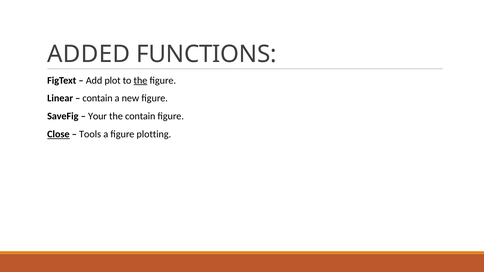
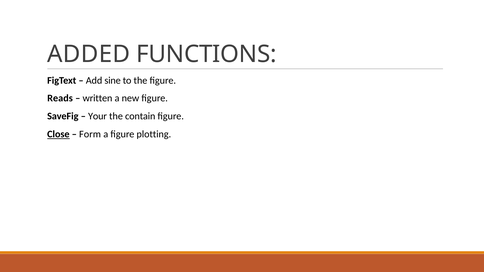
plot: plot -> sine
the at (140, 80) underline: present -> none
Linear: Linear -> Reads
contain at (98, 98): contain -> written
Tools: Tools -> Form
